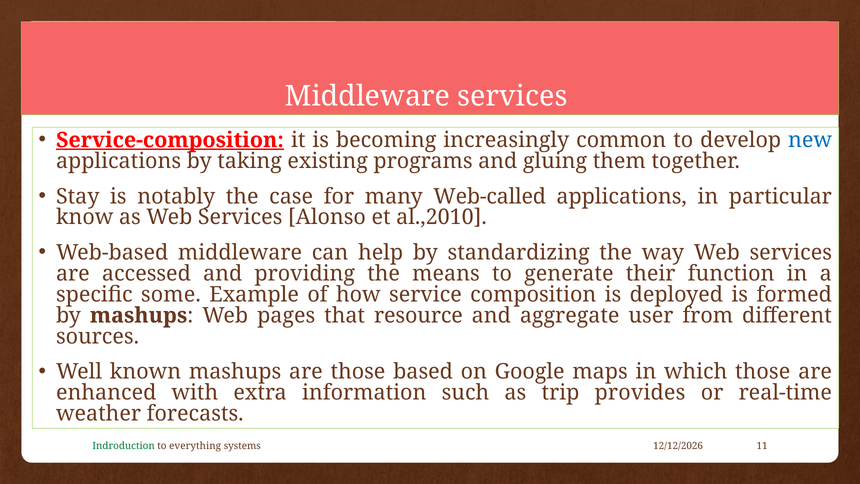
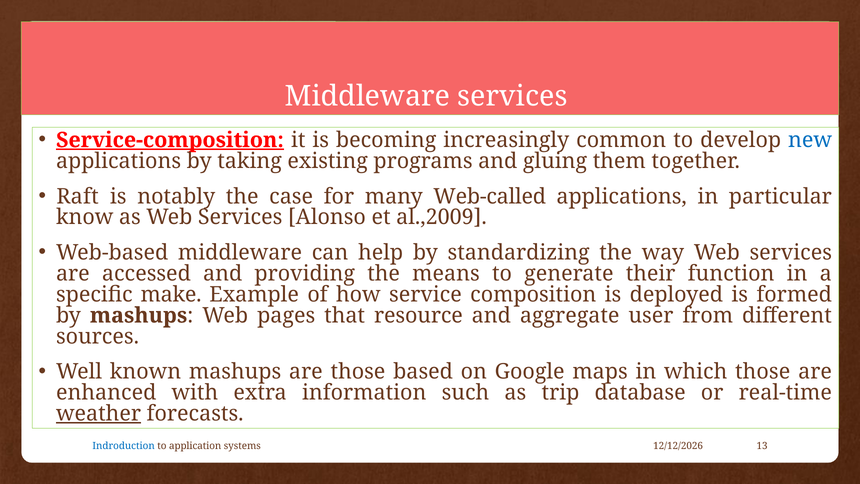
Stay: Stay -> Raft
al.,2010: al.,2010 -> al.,2009
some: some -> make
provides: provides -> database
weather underline: none -> present
Indroduction colour: green -> blue
everything: everything -> application
11: 11 -> 13
